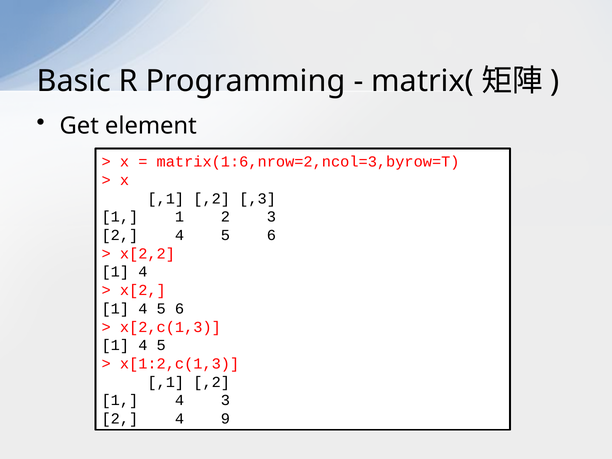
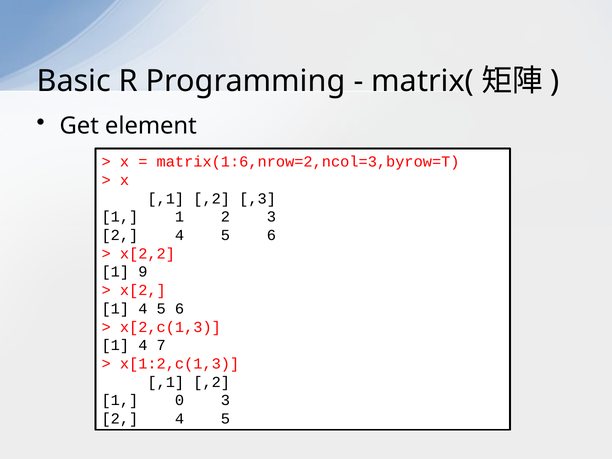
4 at (143, 272): 4 -> 9
5 at (161, 345): 5 -> 7
4 at (180, 400): 4 -> 0
9 at (225, 419): 9 -> 5
